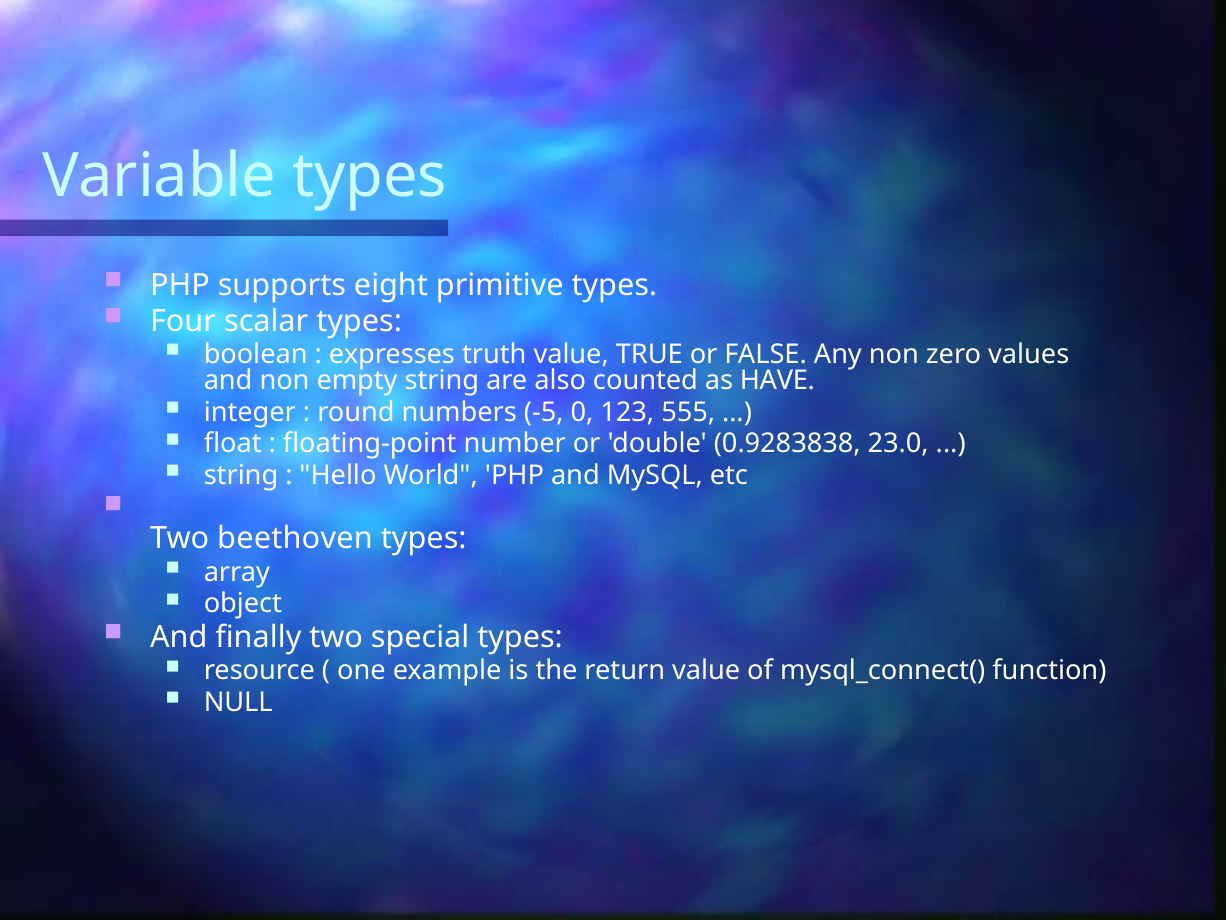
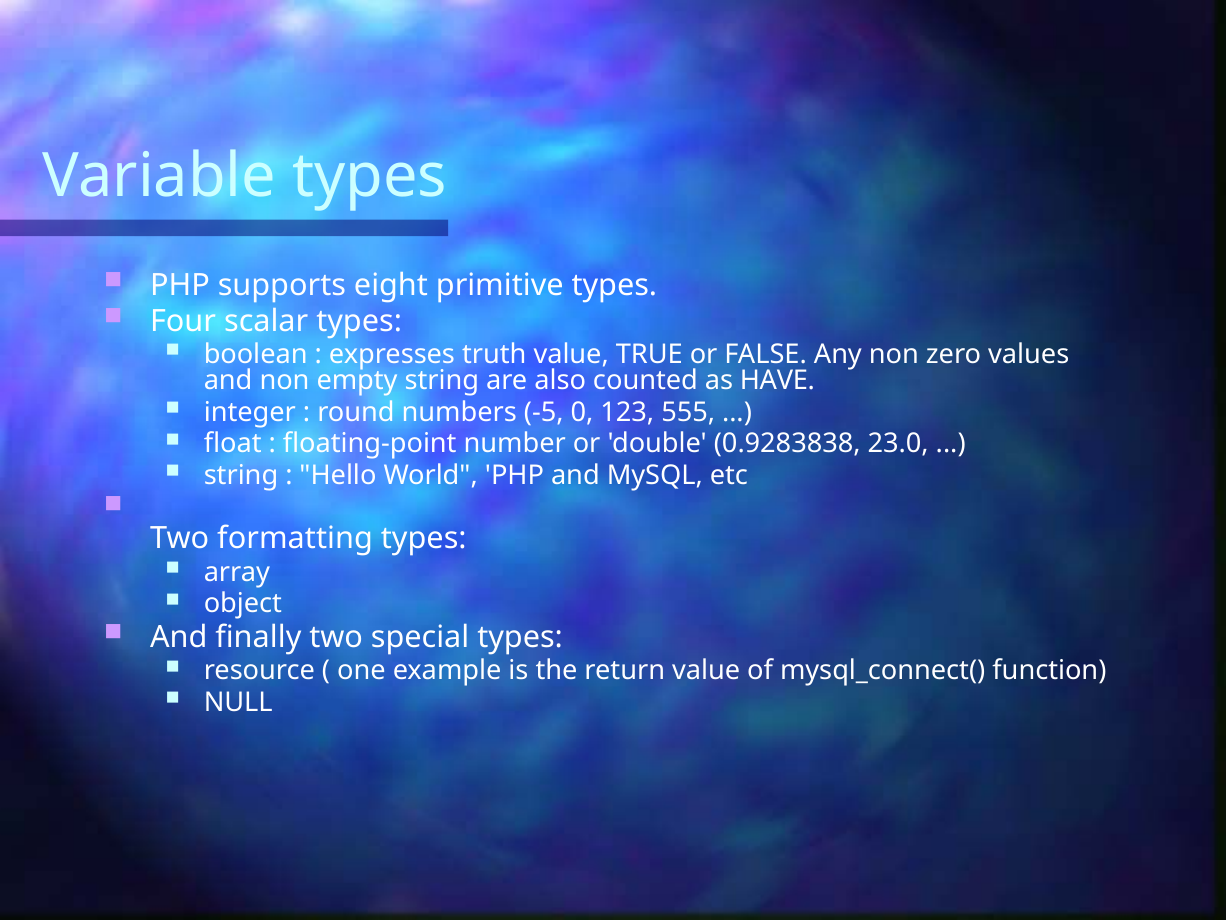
beethoven: beethoven -> formatting
